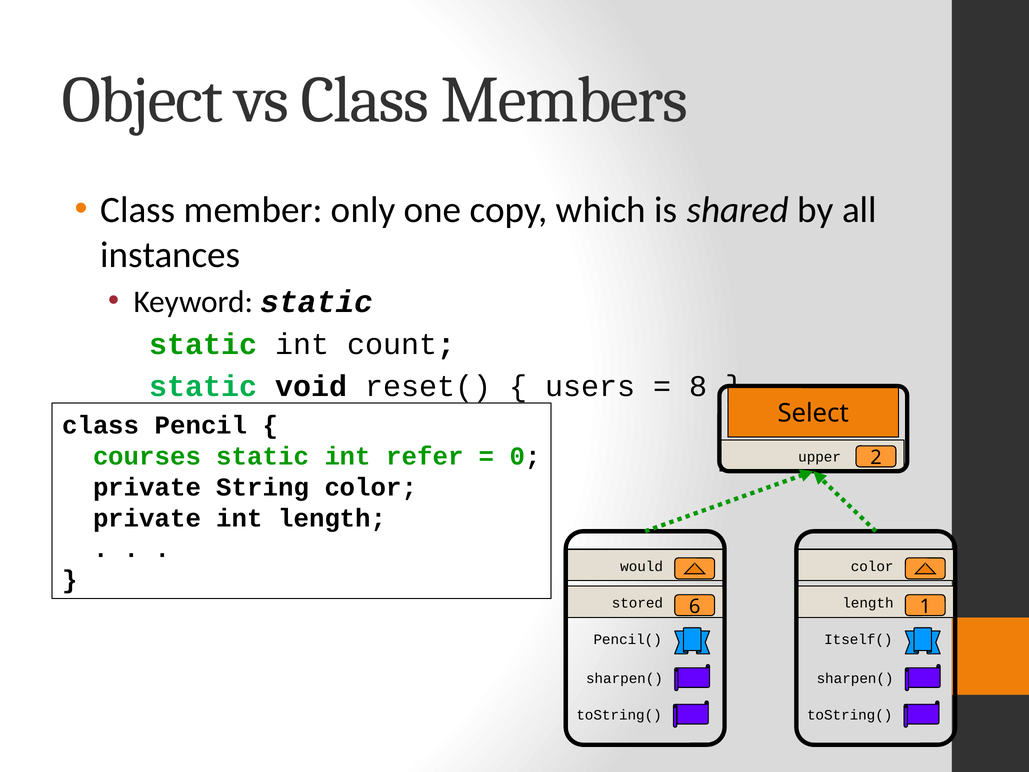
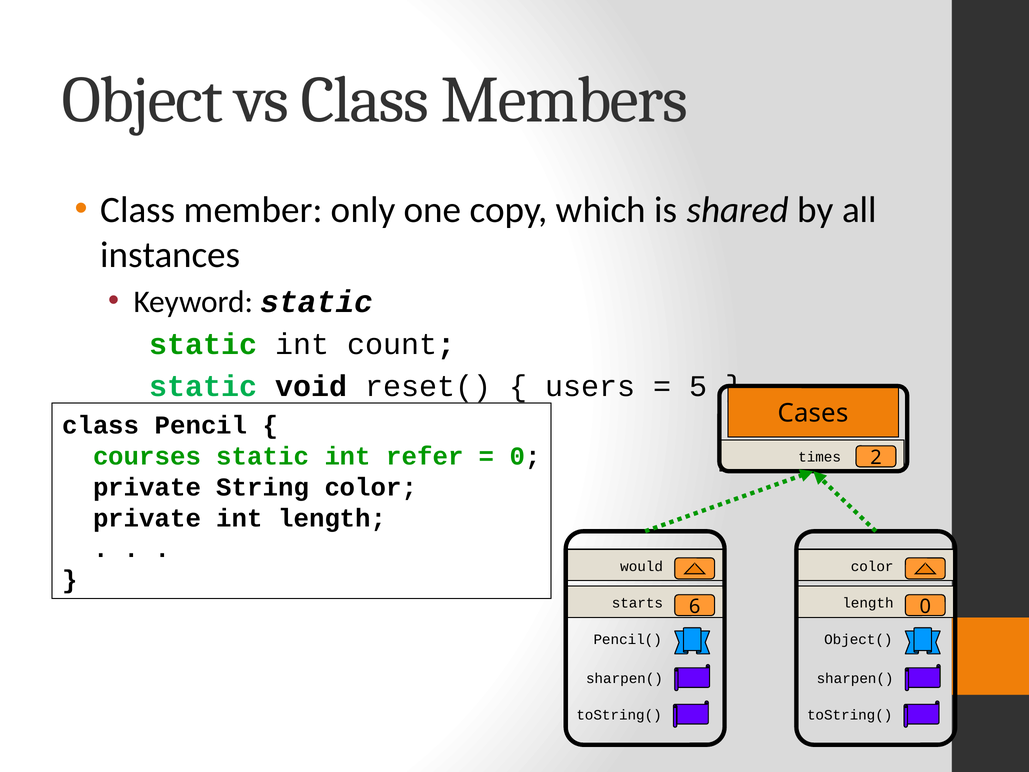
8: 8 -> 5
Select: Select -> Cases
upper: upper -> times
stored: stored -> starts
length 1: 1 -> 0
Itself(: Itself( -> Object(
